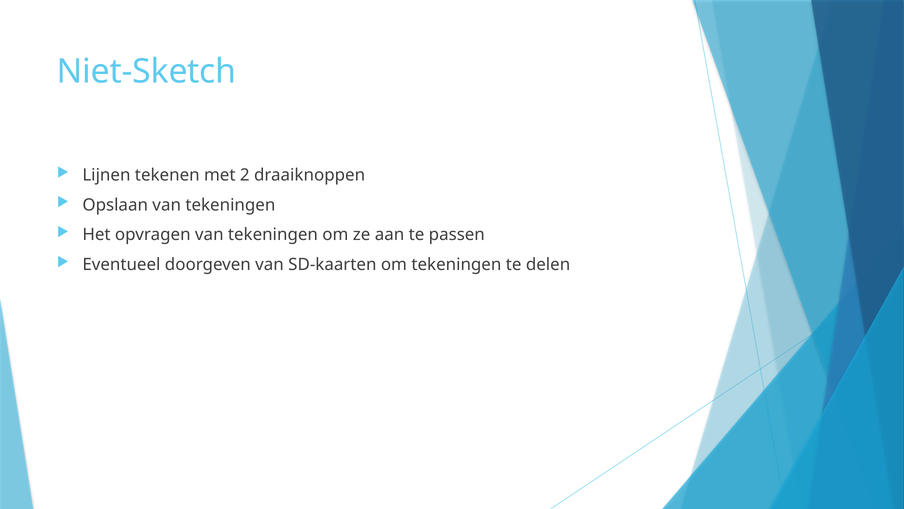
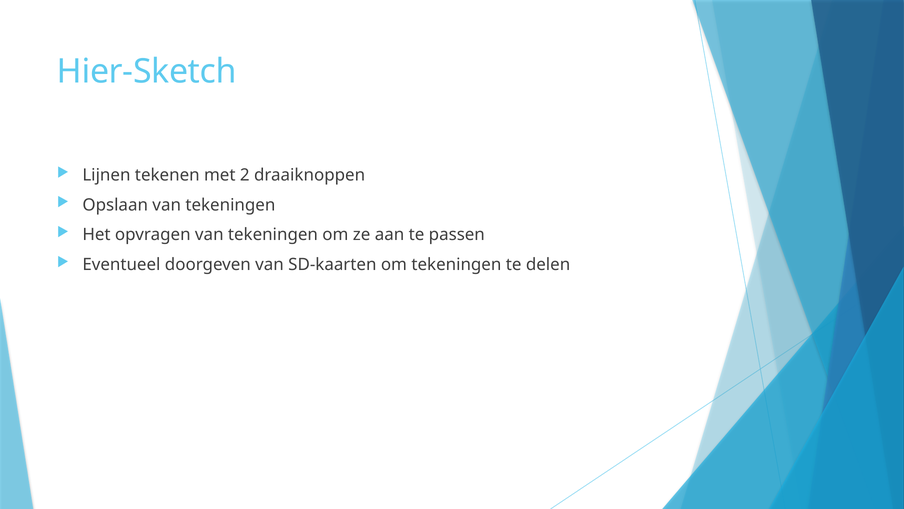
Niet-Sketch: Niet-Sketch -> Hier-Sketch
